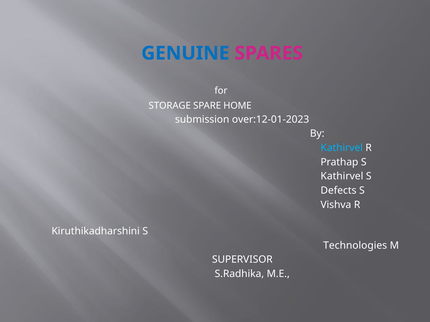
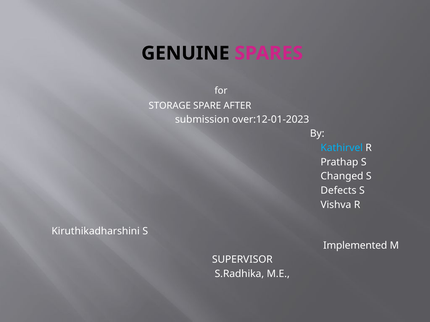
GENUINE colour: blue -> black
HOME: HOME -> AFTER
Kathirvel at (342, 177): Kathirvel -> Changed
Technologies: Technologies -> Implemented
